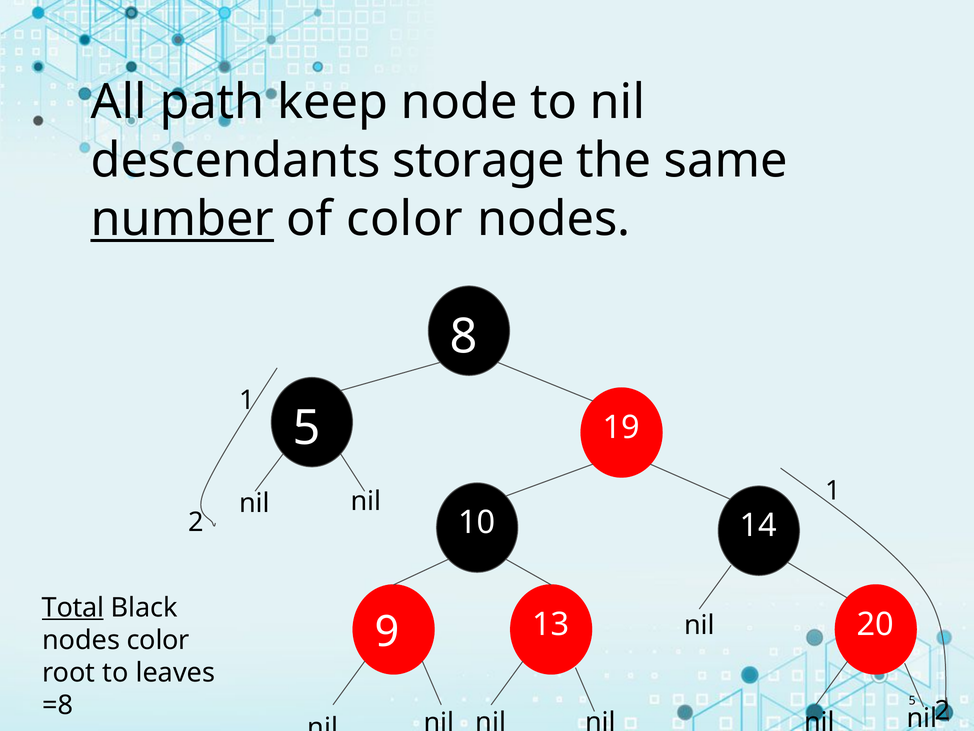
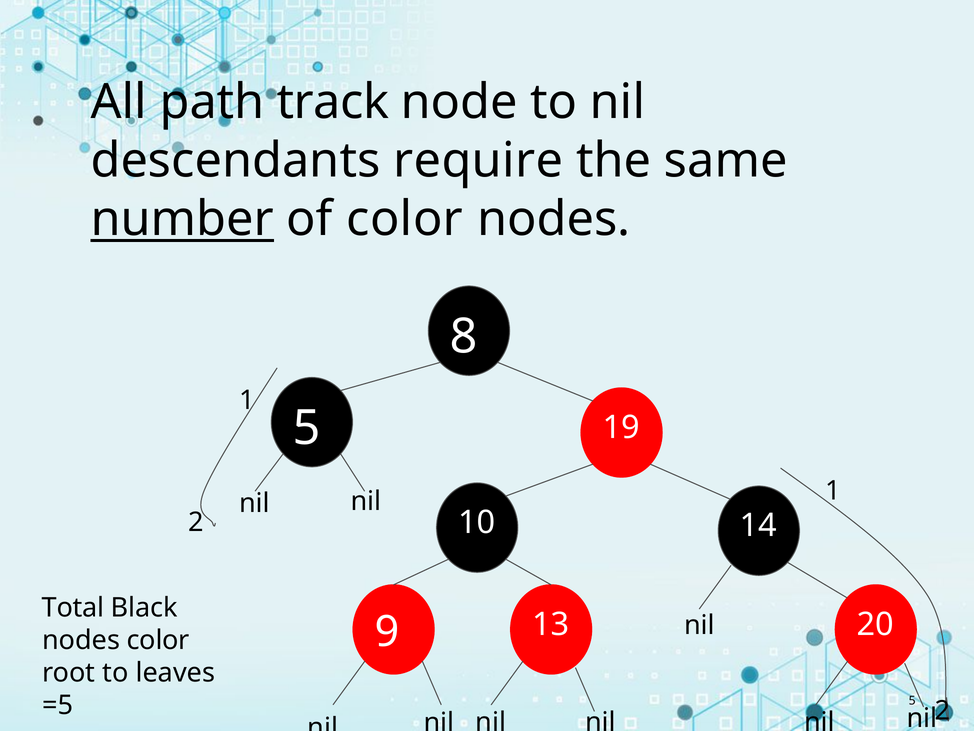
keep: keep -> track
storage: storage -> require
Total underline: present -> none
=8: =8 -> =5
